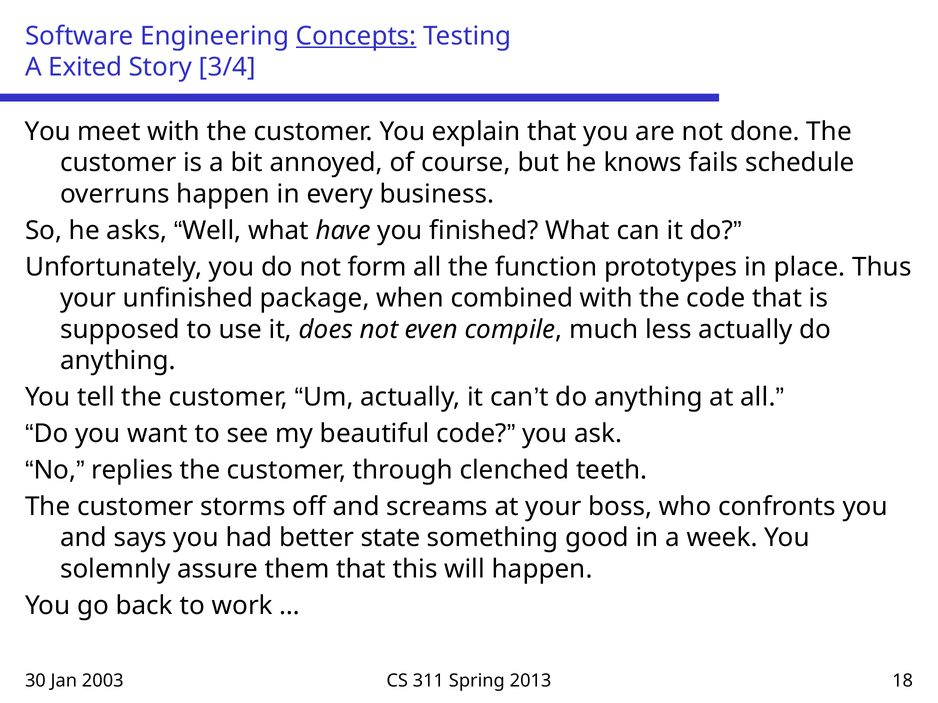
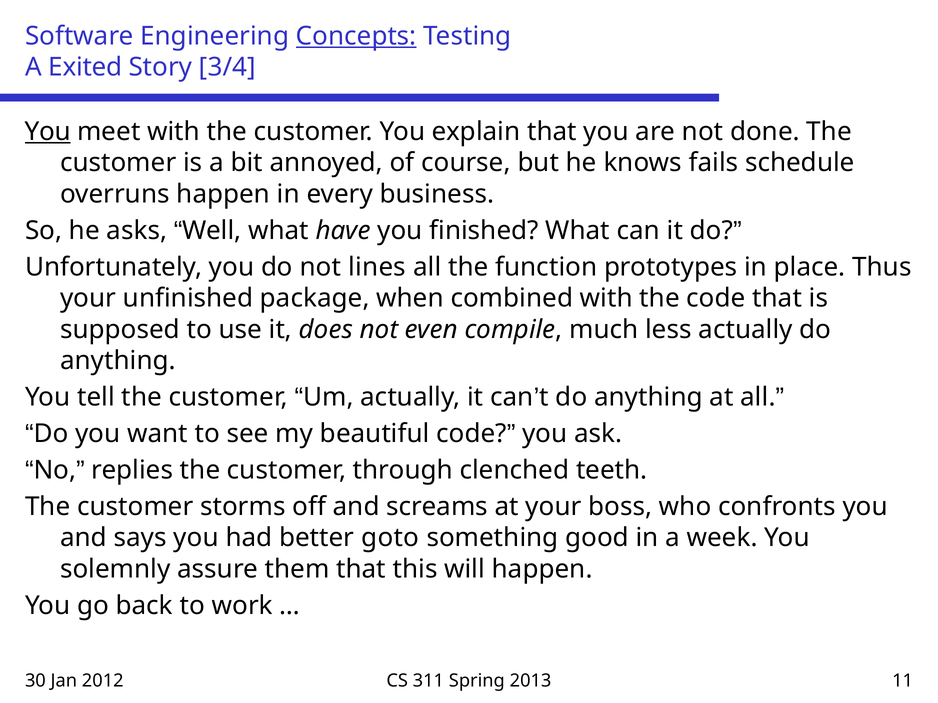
You at (48, 132) underline: none -> present
form: form -> lines
state: state -> goto
2003: 2003 -> 2012
18: 18 -> 11
